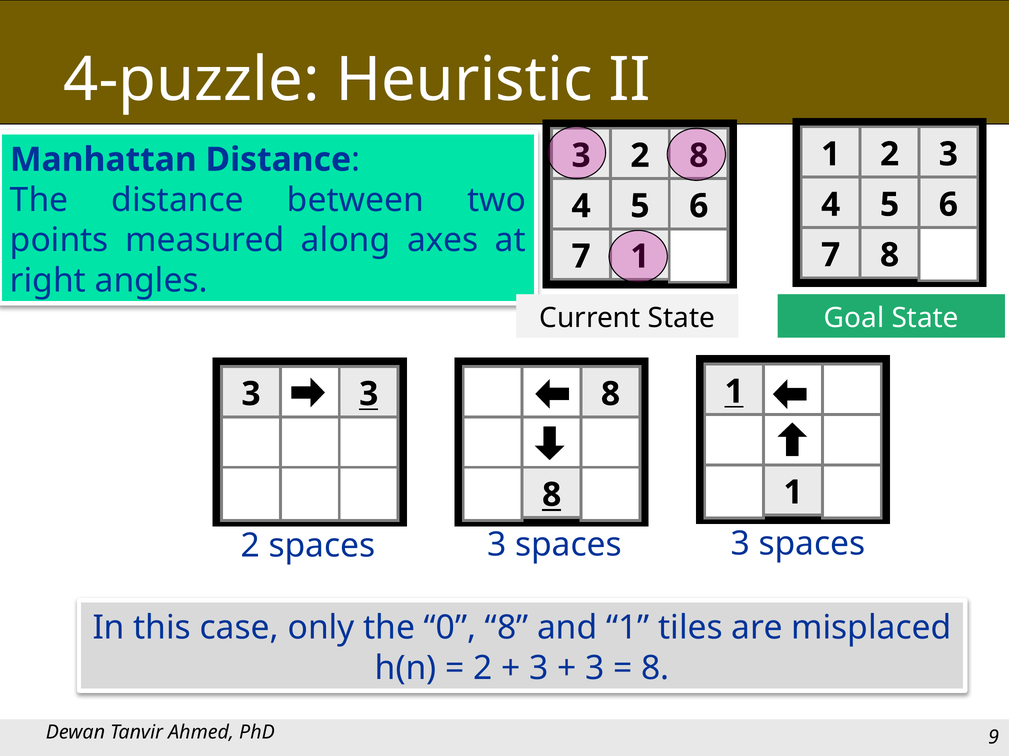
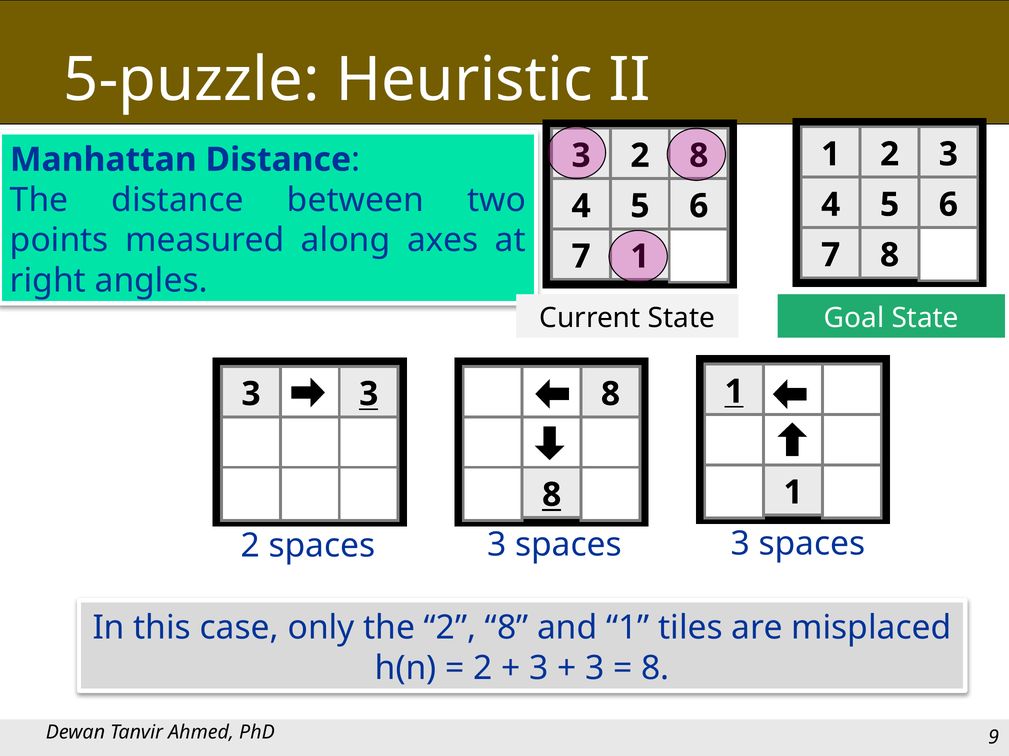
4-puzzle: 4-puzzle -> 5-puzzle
the 0: 0 -> 2
